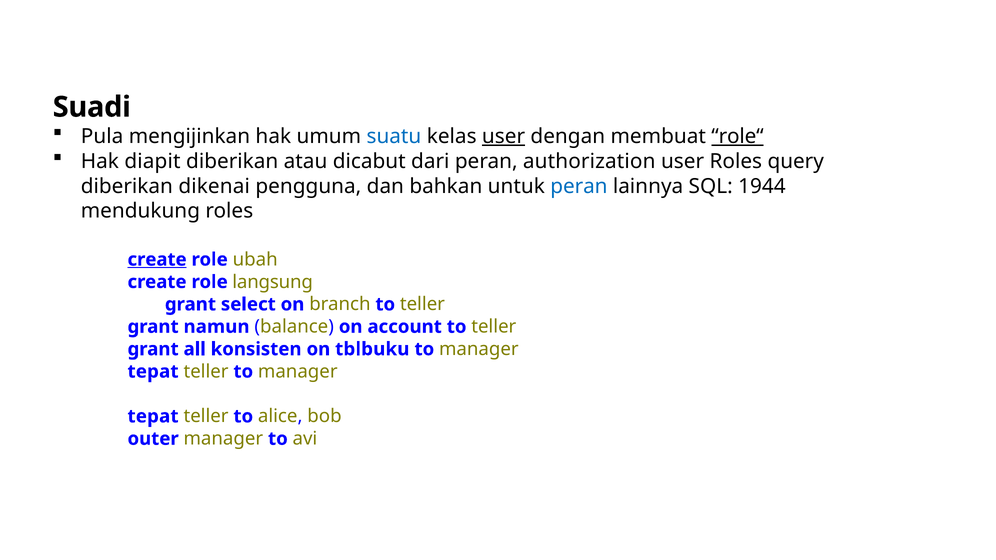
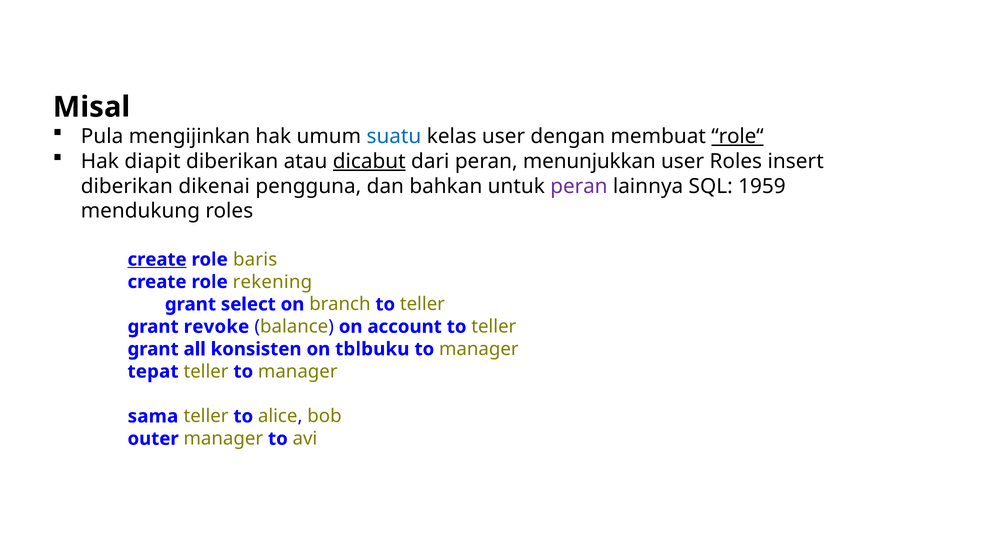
Suadi: Suadi -> Misal
user at (504, 136) underline: present -> none
dicabut underline: none -> present
authorization: authorization -> menunjukkan
query: query -> insert
peran at (579, 186) colour: blue -> purple
1944: 1944 -> 1959
ubah: ubah -> baris
langsung: langsung -> rekening
namun: namun -> revoke
tepat at (153, 416): tepat -> sama
